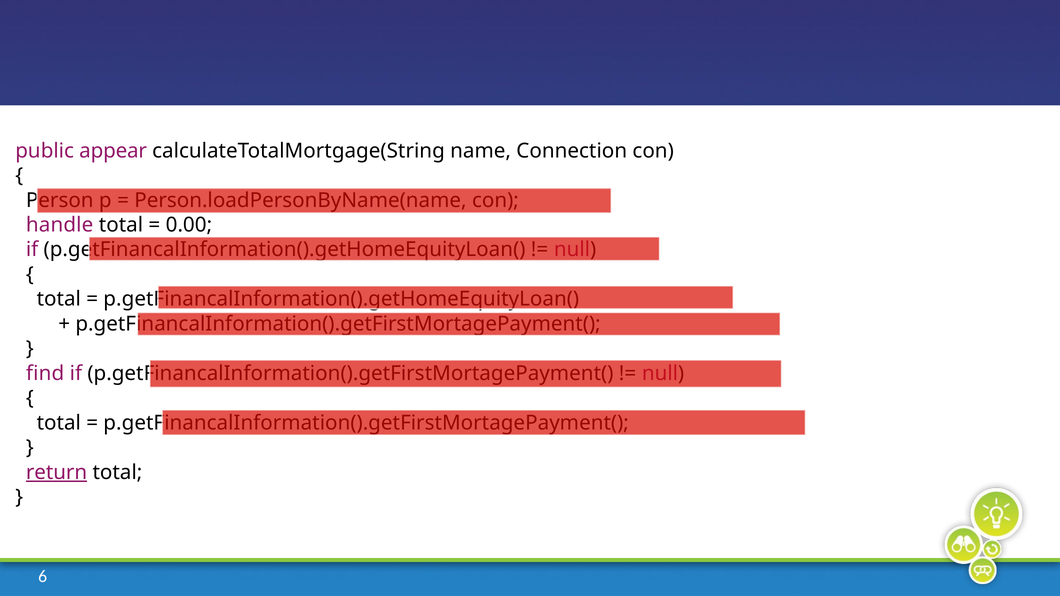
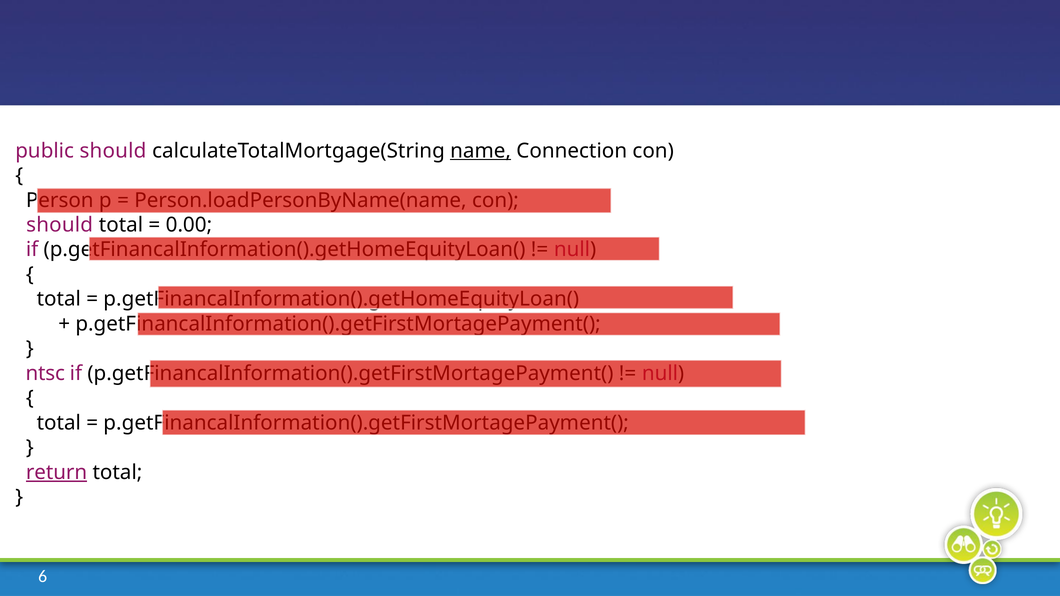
public appear: appear -> should
name underline: none -> present
handle at (60, 225): handle -> should
find: find -> ntsc
